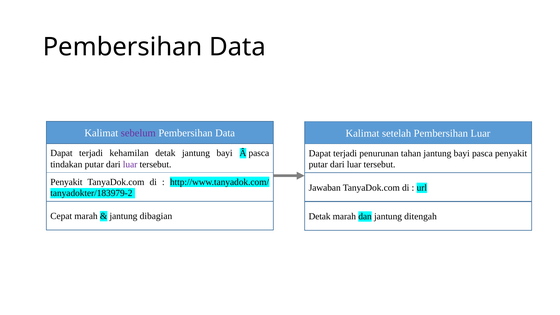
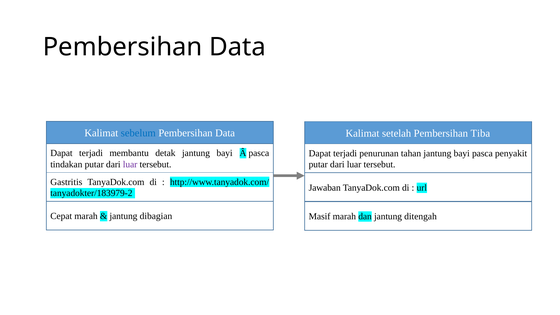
sebelum colour: purple -> blue
Pembersihan Luar: Luar -> Tiba
kehamilan: kehamilan -> membantu
Penyakit at (66, 182): Penyakit -> Gastritis
Detak at (320, 216): Detak -> Masif
